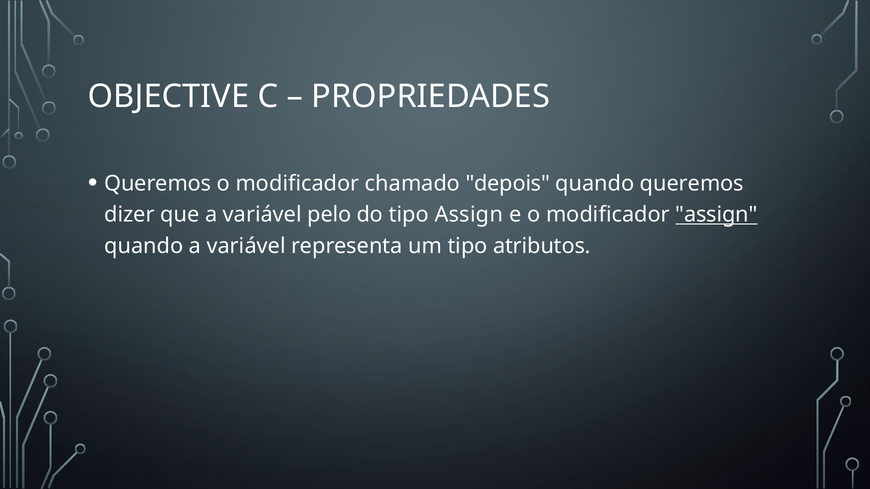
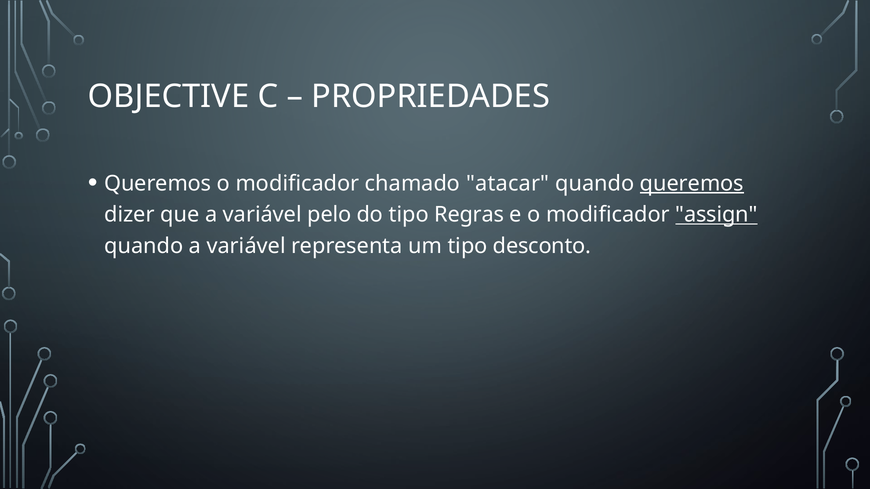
depois: depois -> atacar
queremos at (692, 184) underline: none -> present
tipo Assign: Assign -> Regras
atributos: atributos -> desconto
